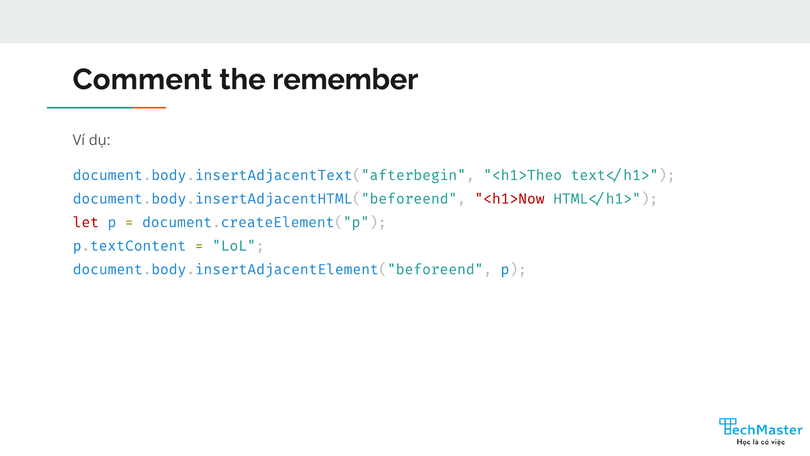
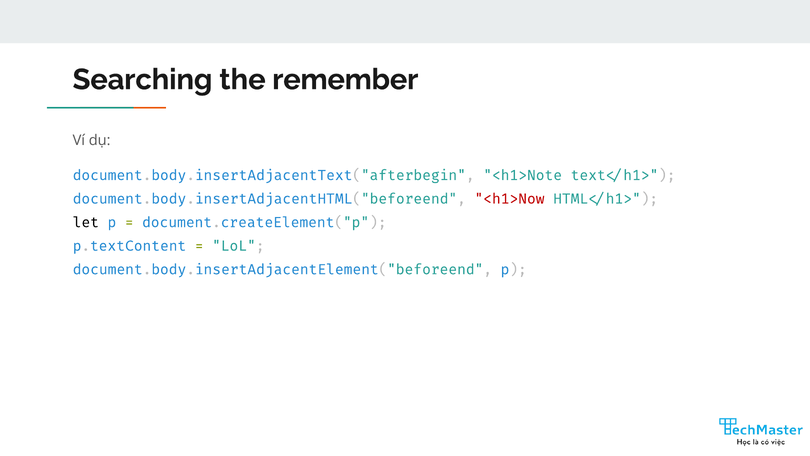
Comment: Comment -> Searching
<h1>Theo: <h1>Theo -> <h1>Note
let colour: red -> black
